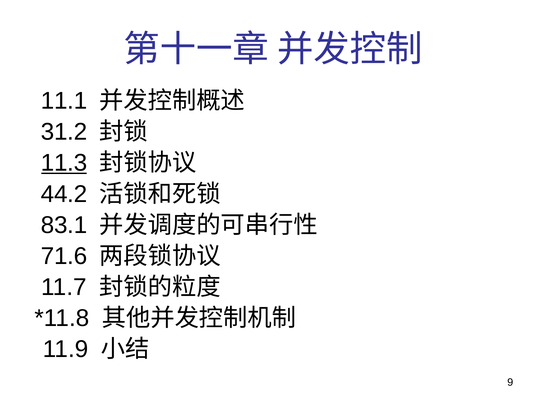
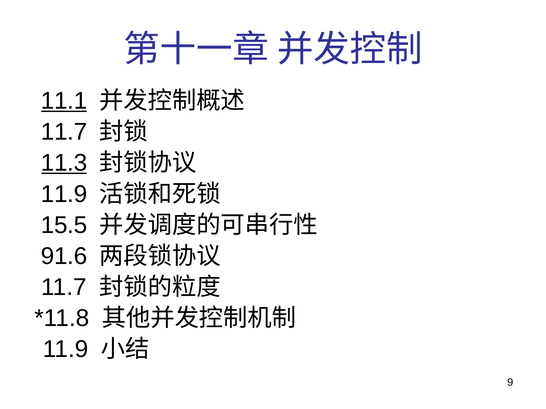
11.1 underline: none -> present
31.2 at (64, 132): 31.2 -> 11.7
44.2 at (64, 194): 44.2 -> 11.9
83.1: 83.1 -> 15.5
71.6: 71.6 -> 91.6
